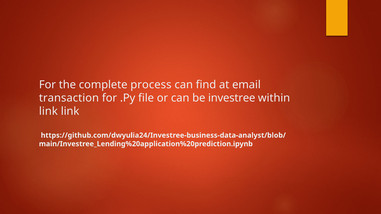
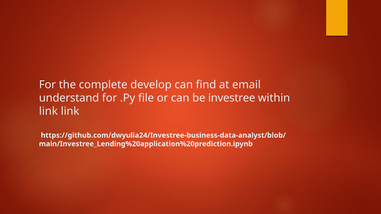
process: process -> develop
transaction: transaction -> understand
